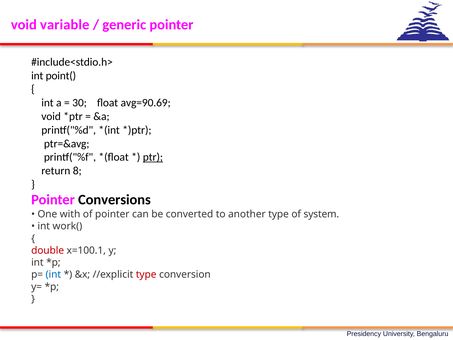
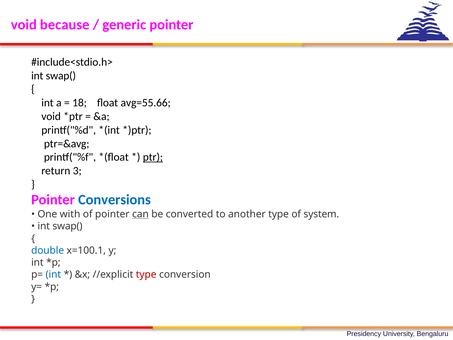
variable: variable -> because
point( at (61, 76): point( -> swap(
30: 30 -> 18
avg=90.69: avg=90.69 -> avg=55.66
8: 8 -> 3
Conversions colour: black -> blue
can underline: none -> present
work( at (67, 226): work( -> swap(
double colour: red -> blue
